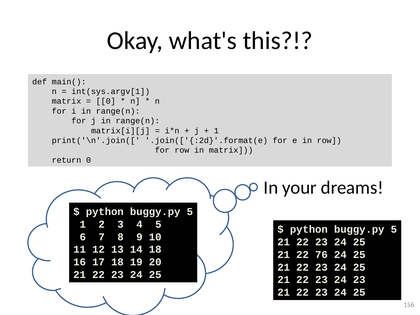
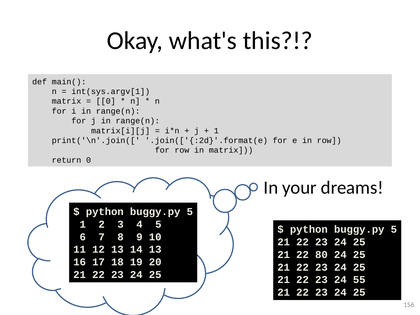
14 18: 18 -> 13
76: 76 -> 80
24 23: 23 -> 55
